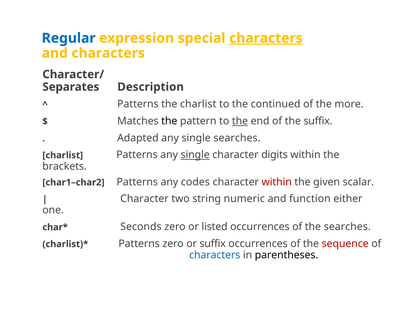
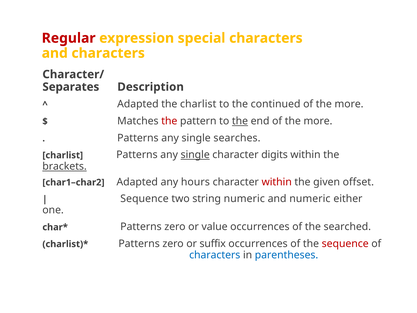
Regular colour: blue -> red
characters at (266, 38) underline: present -> none
Patterns at (138, 104): Patterns -> Adapted
the at (169, 121) colour: black -> red
end of the suffix: suffix -> more
Adapted at (138, 138): Adapted -> Patterns
brackets underline: none -> present
char1–char2 Patterns: Patterns -> Adapted
codes: codes -> hours
scalar: scalar -> offset
Character at (144, 198): Character -> Sequence
and function: function -> numeric
Seconds at (141, 227): Seconds -> Patterns
listed: listed -> value
the searches: searches -> searched
parentheses colour: black -> blue
